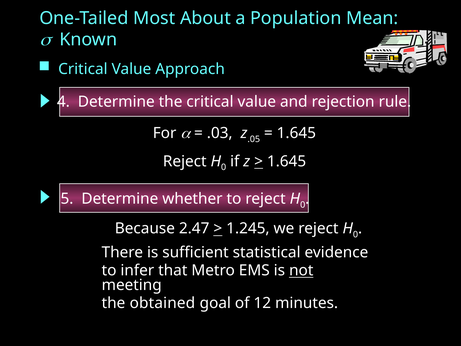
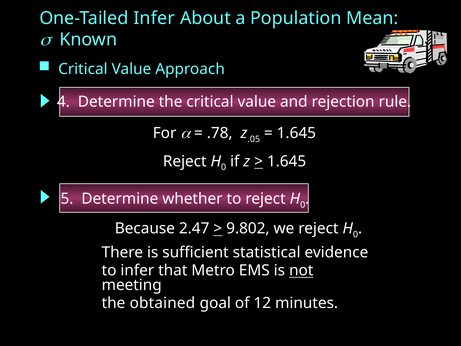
One-Tailed Most: Most -> Infer
.03: .03 -> .78
1.245: 1.245 -> 9.802
